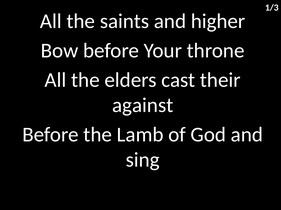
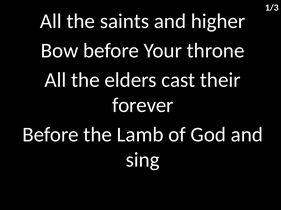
against: against -> forever
